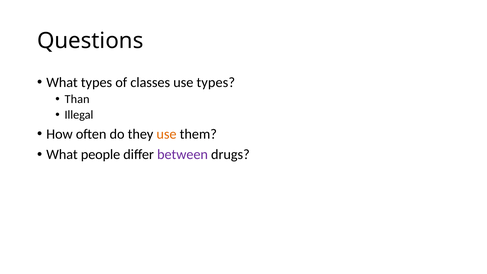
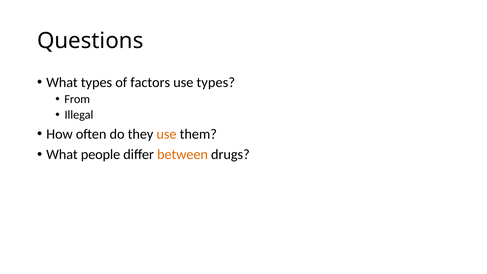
classes: classes -> factors
Than: Than -> From
between colour: purple -> orange
